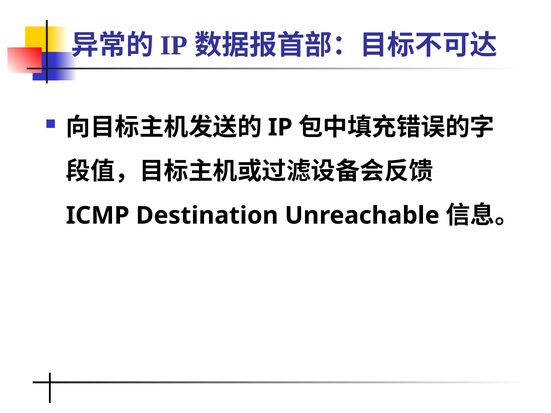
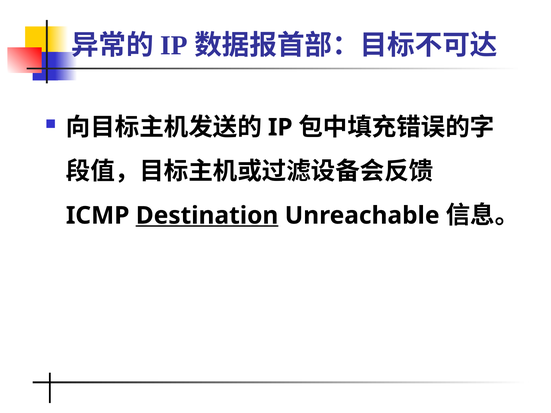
Destination underline: none -> present
